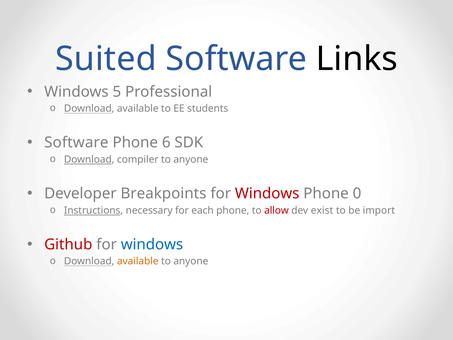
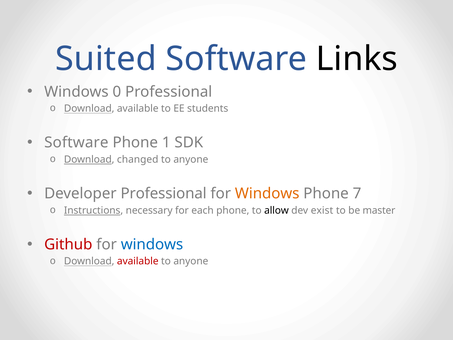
5: 5 -> 0
6: 6 -> 1
compiler: compiler -> changed
Developer Breakpoints: Breakpoints -> Professional
Windows at (267, 193) colour: red -> orange
0: 0 -> 7
allow colour: red -> black
import: import -> master
available at (138, 261) colour: orange -> red
